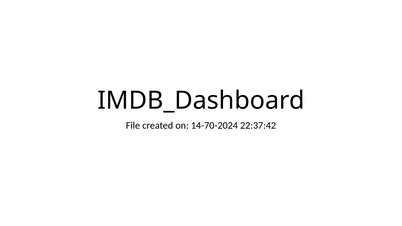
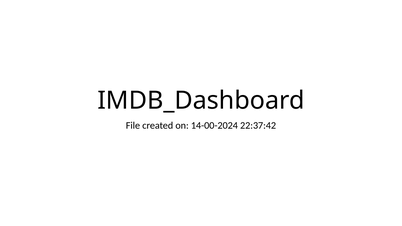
14-70-2024: 14-70-2024 -> 14-00-2024
